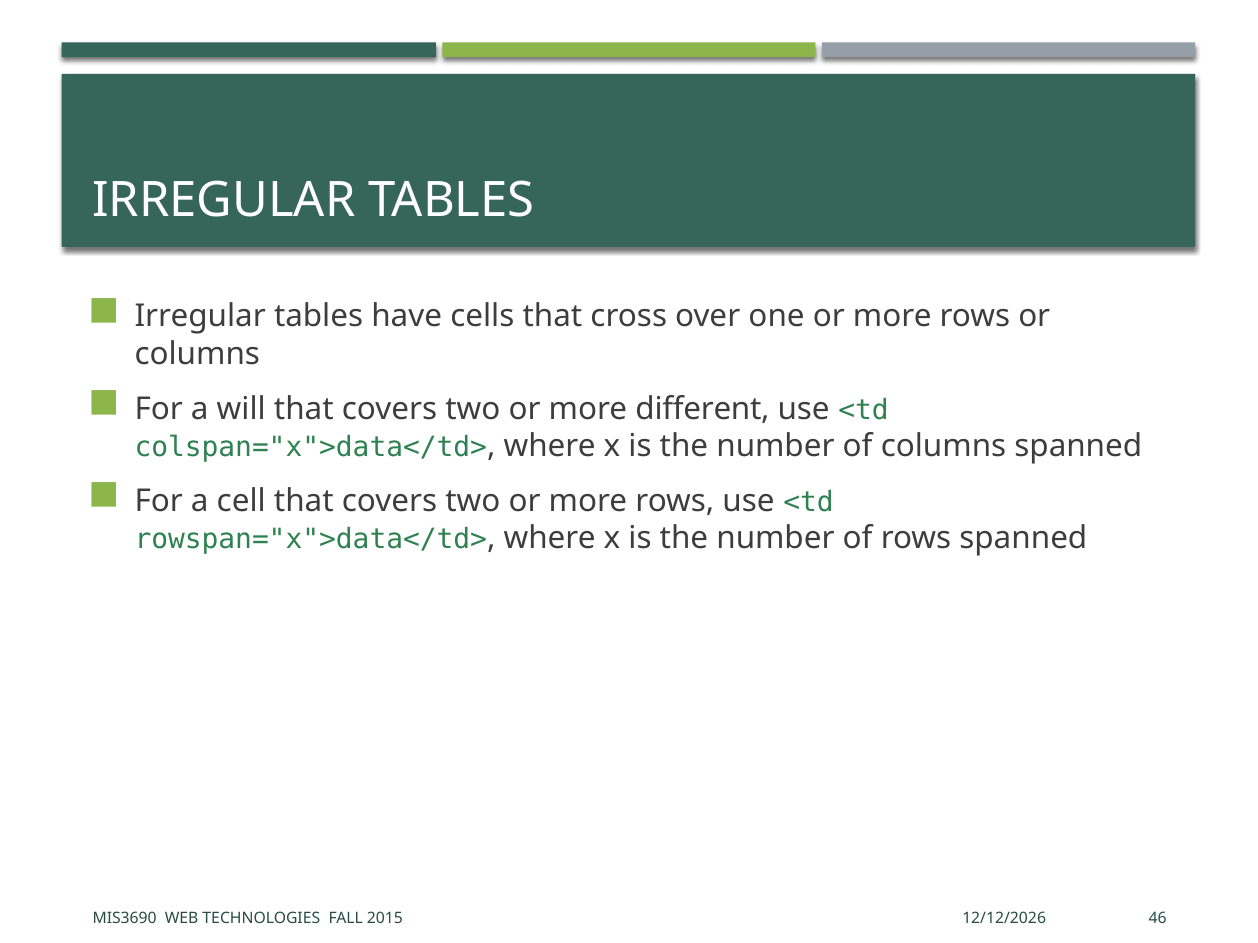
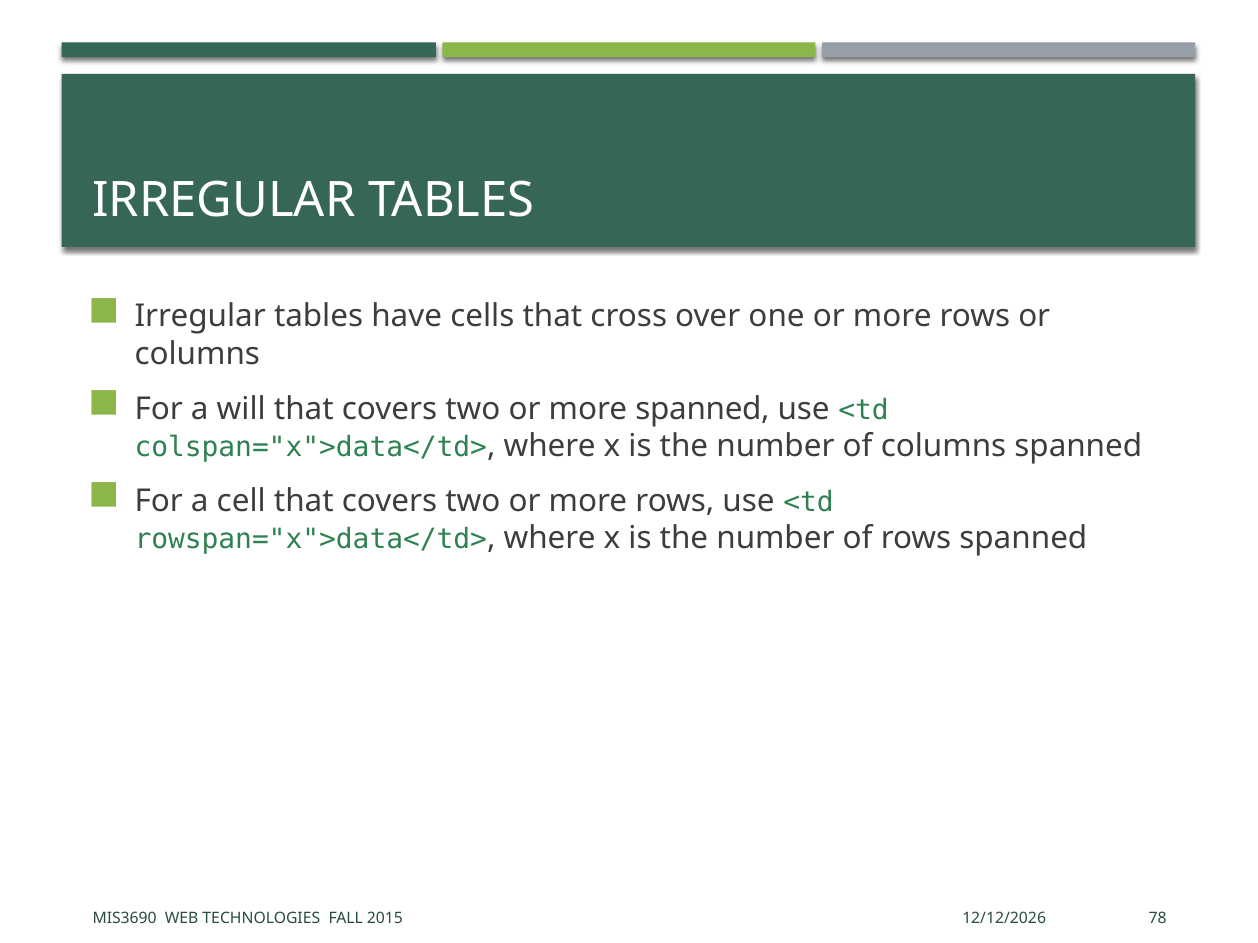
more different: different -> spanned
46: 46 -> 78
